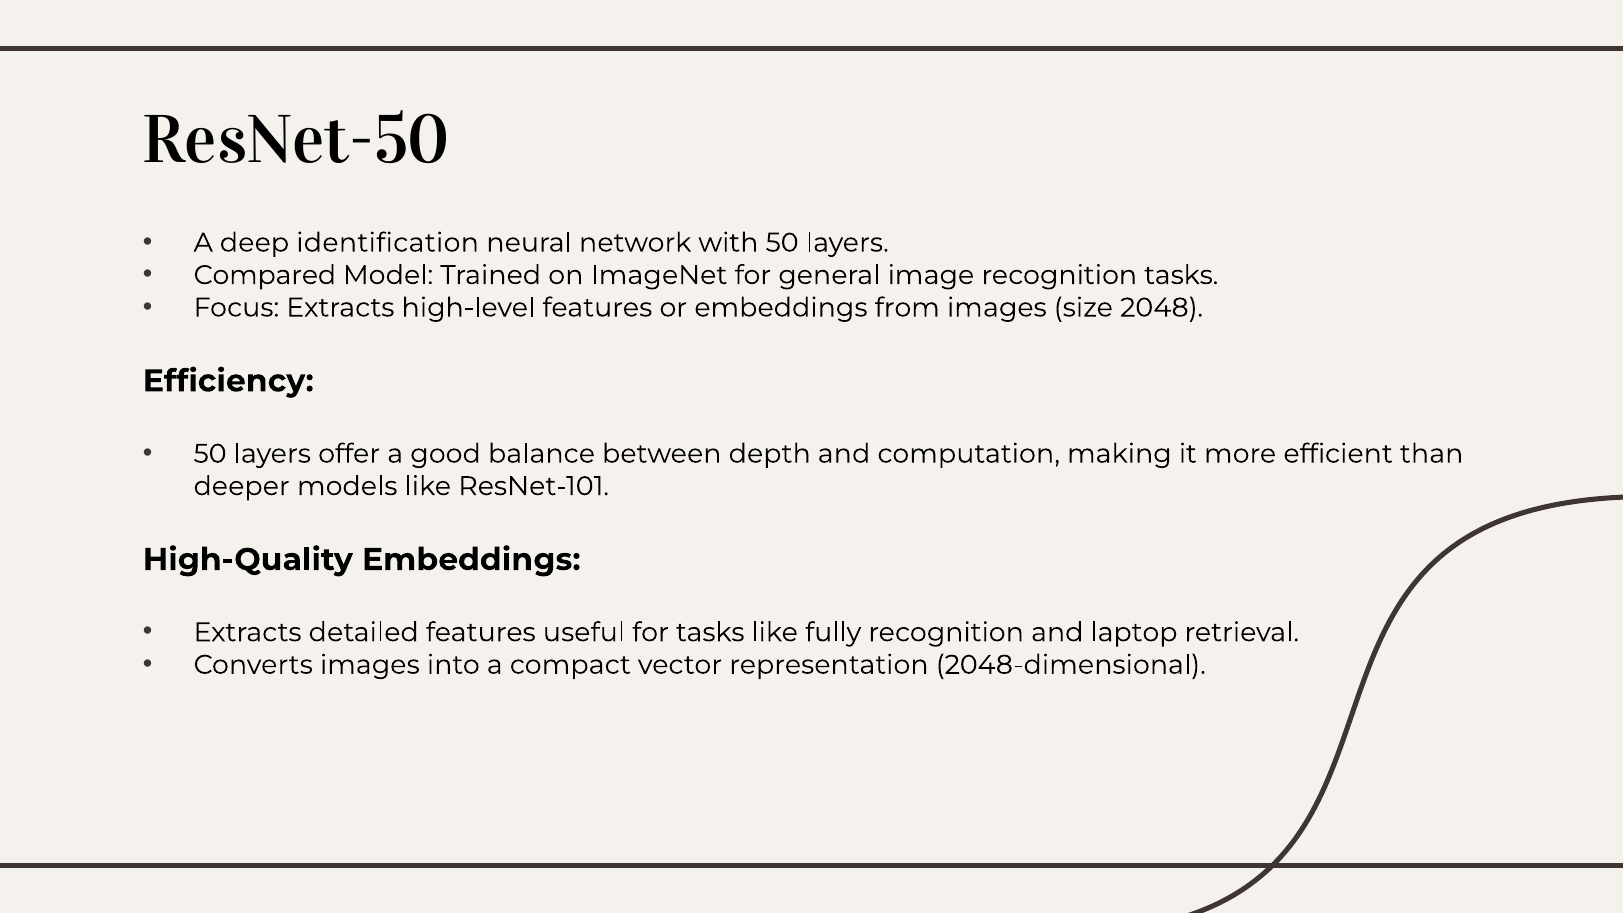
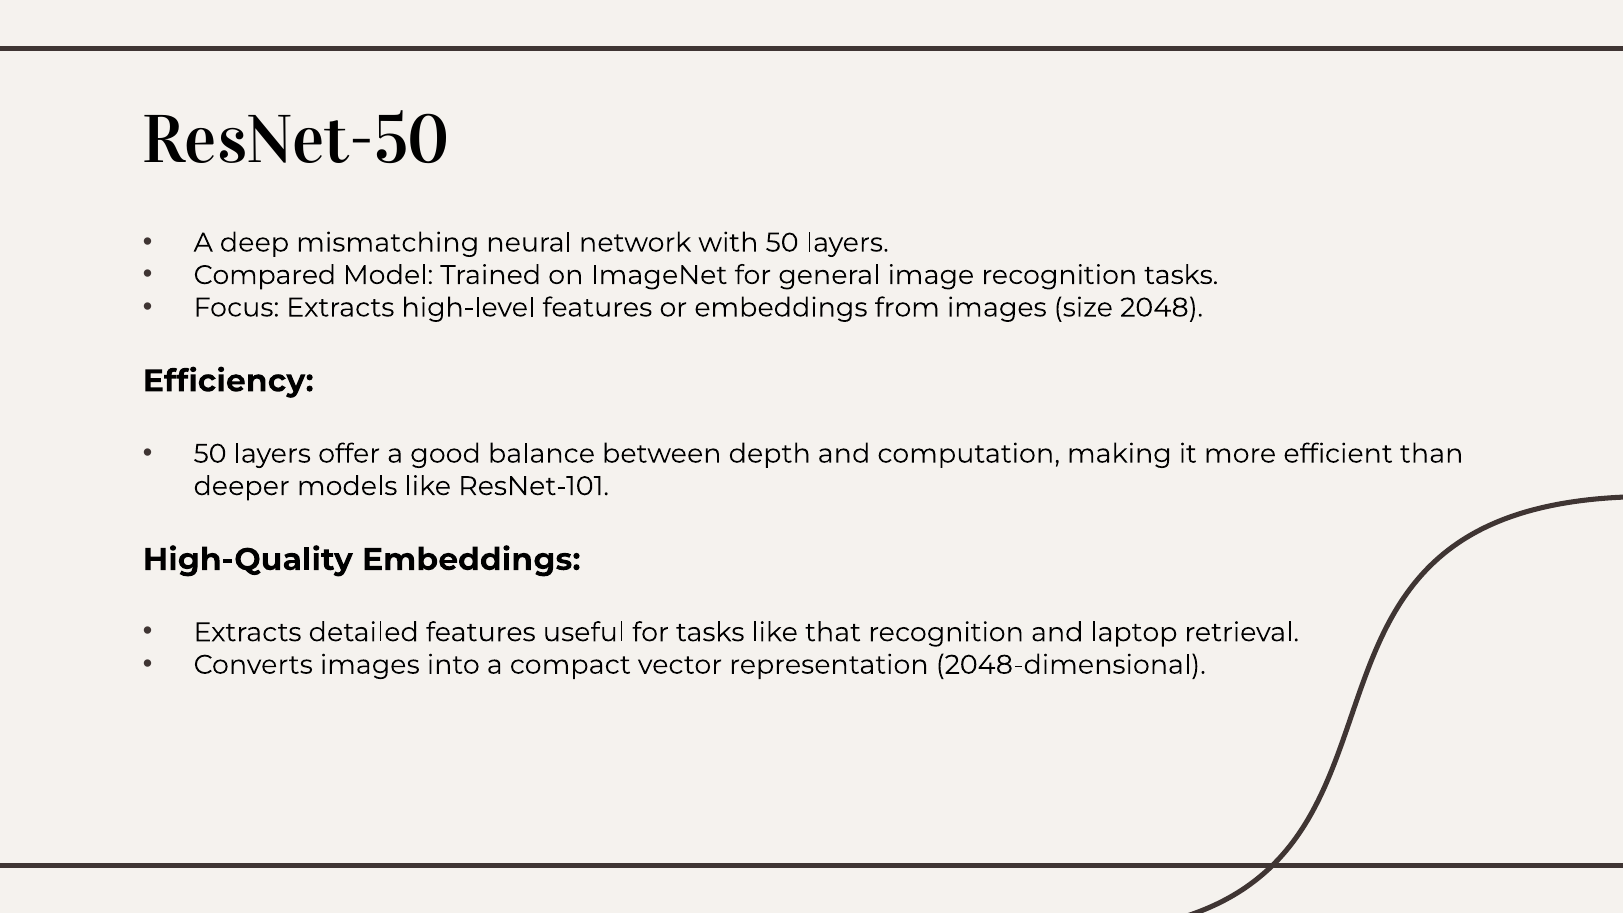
identification: identification -> mismatching
fully: fully -> that
